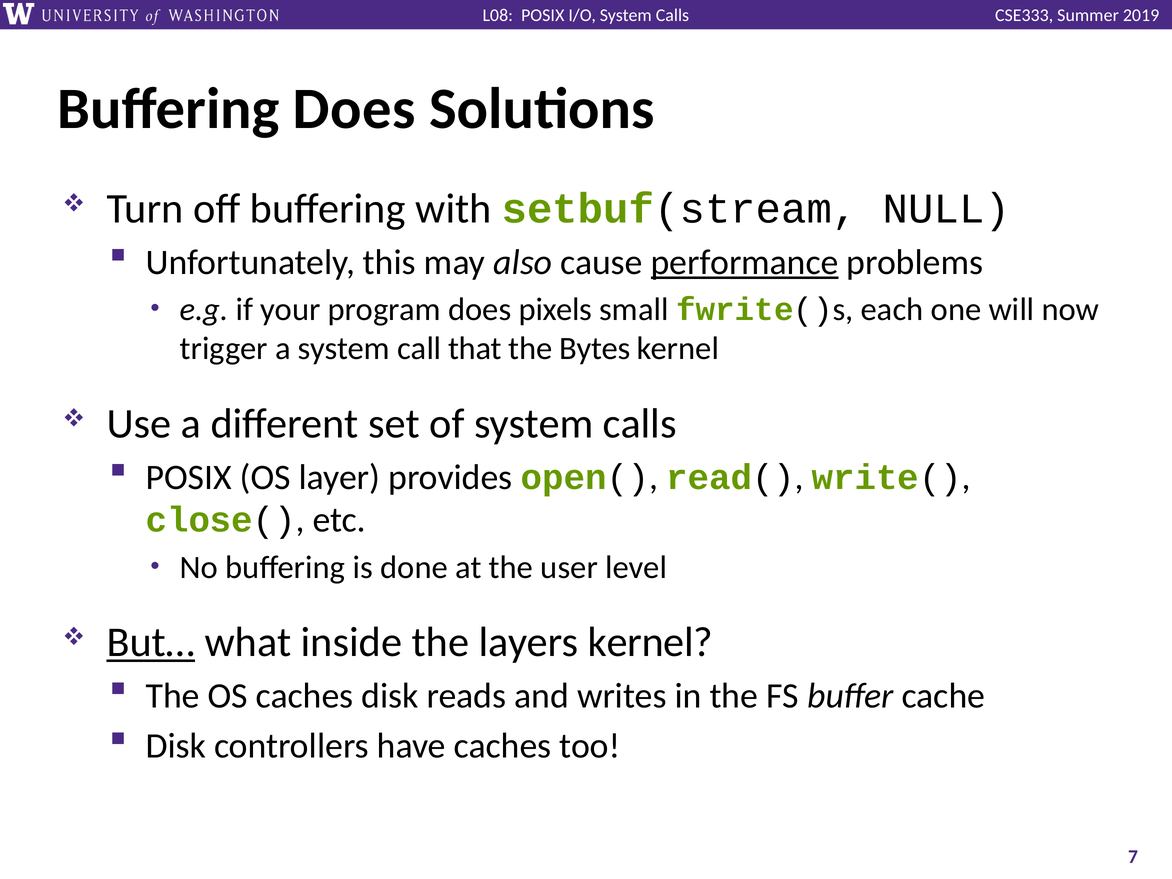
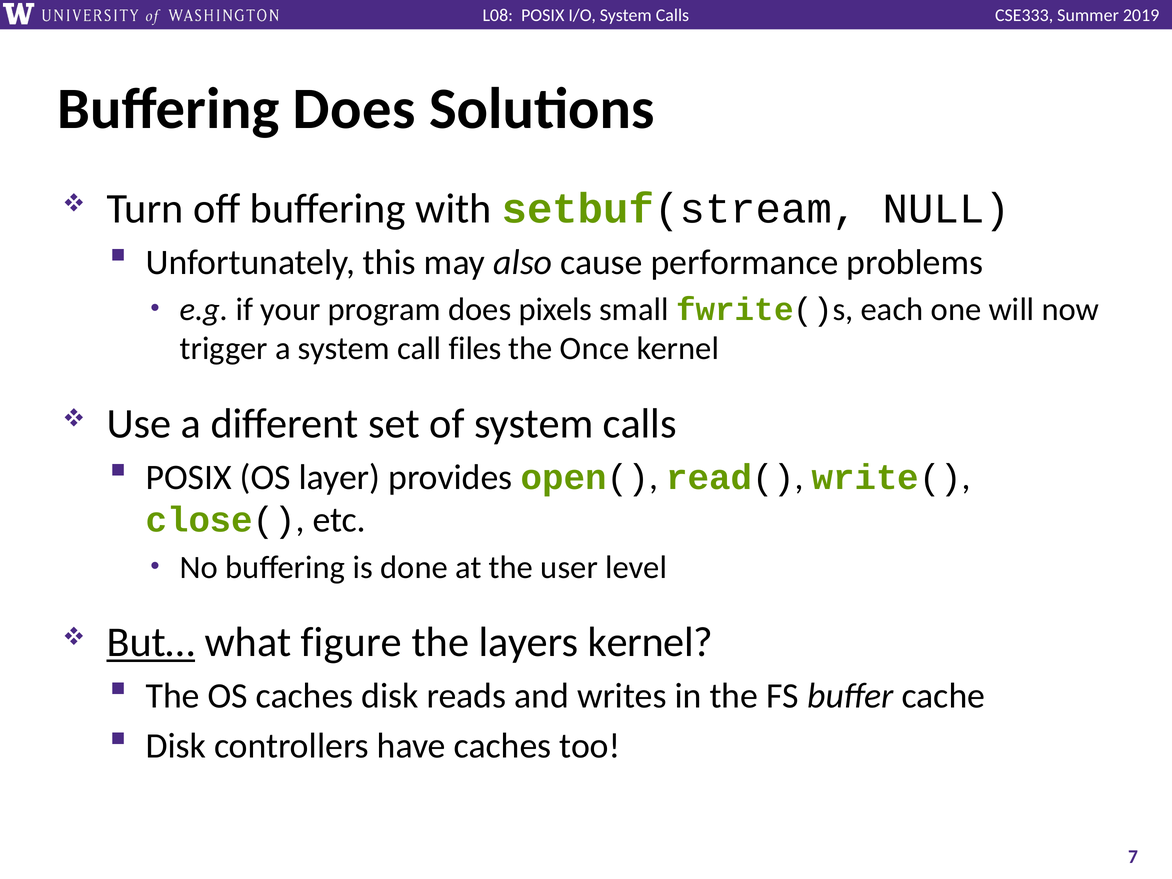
performance underline: present -> none
that: that -> files
Bytes: Bytes -> Once
inside: inside -> figure
